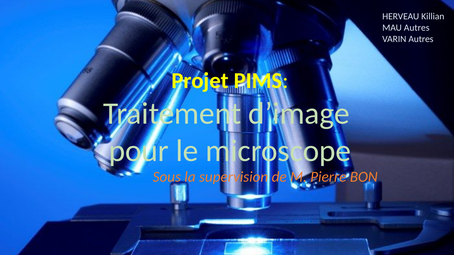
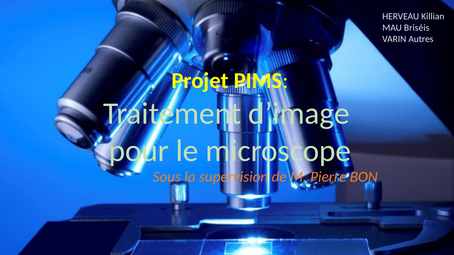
MAU Autres: Autres -> Briséis
